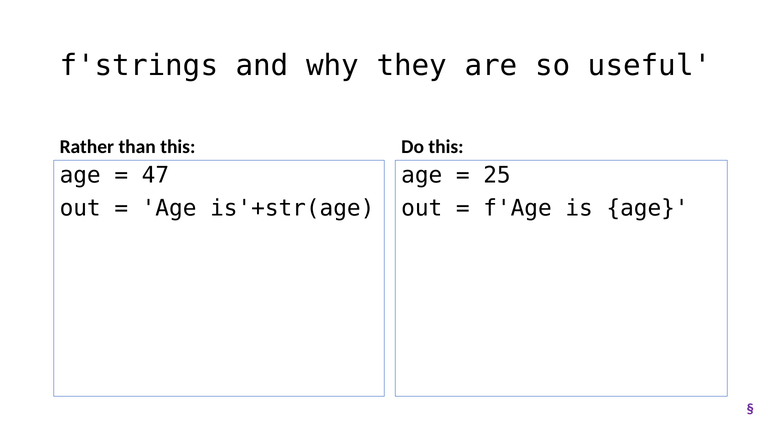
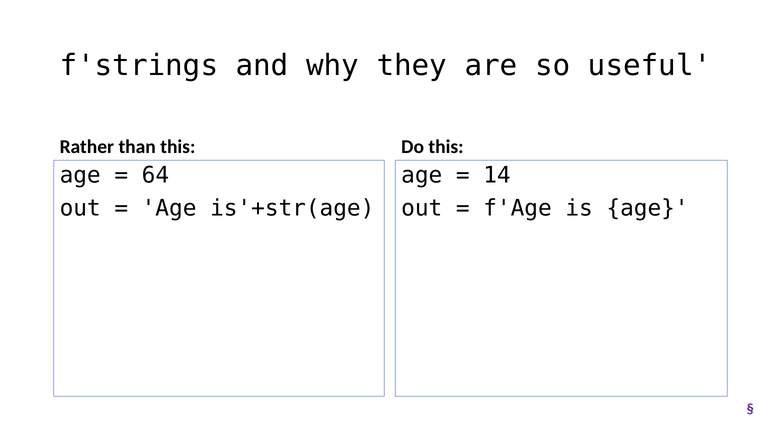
47: 47 -> 64
25: 25 -> 14
